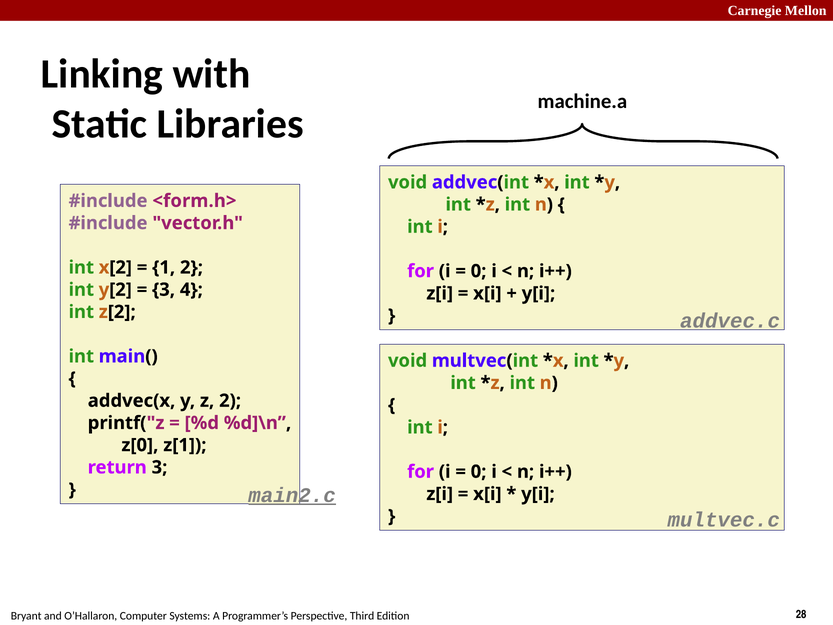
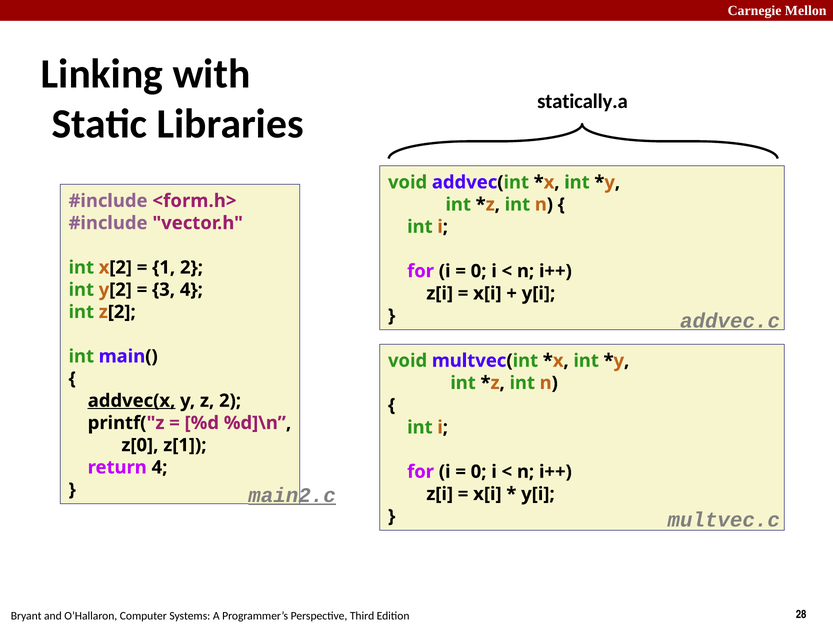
machine.a: machine.a -> statically.a
addvec(x underline: none -> present
return 3: 3 -> 4
